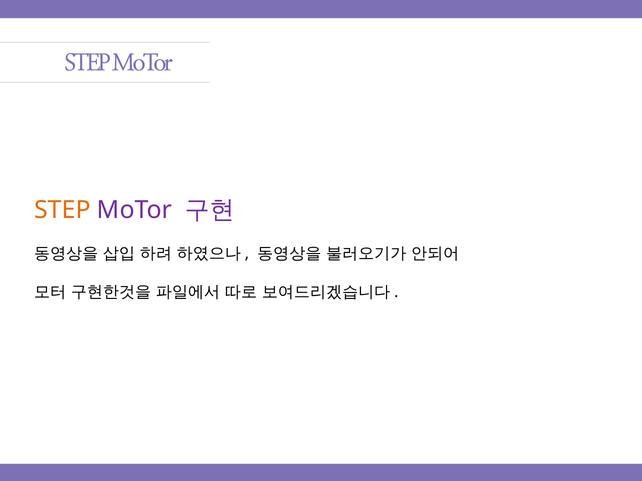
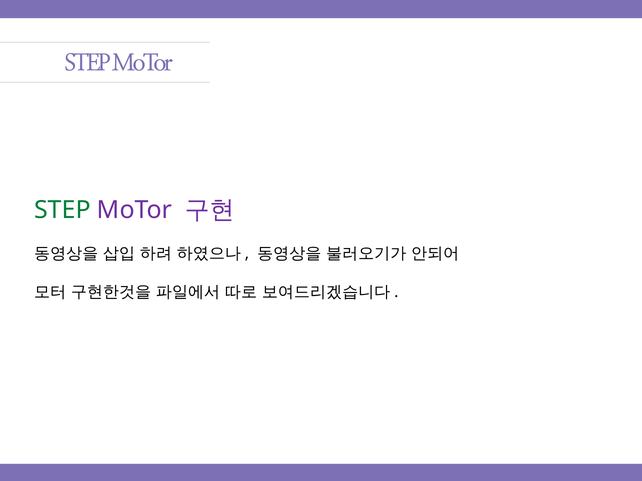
STEP at (62, 210) colour: orange -> green
